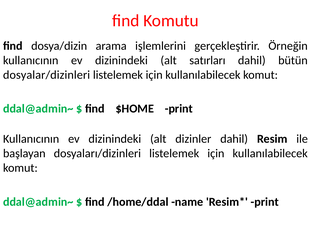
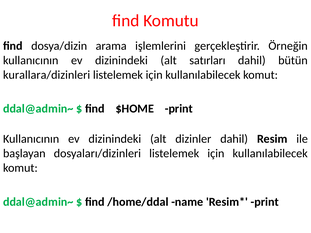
dosyalar/dizinleri: dosyalar/dizinleri -> kurallara/dizinleri
